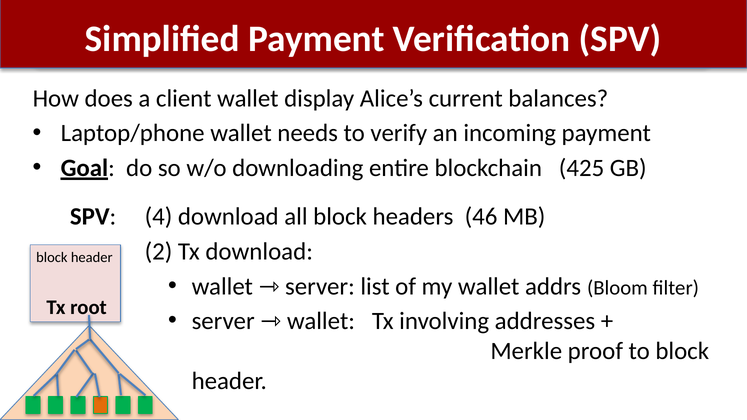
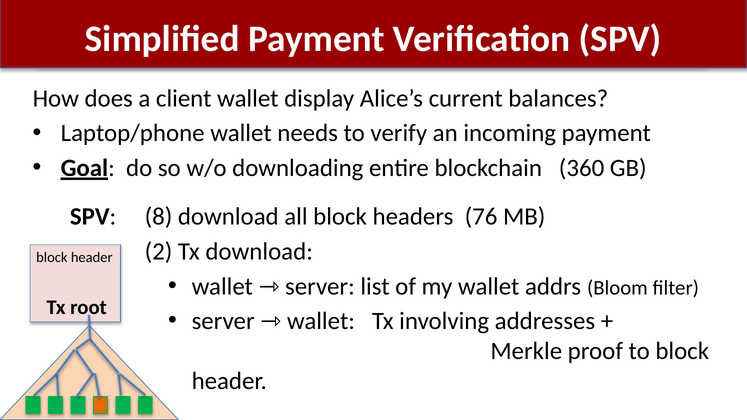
425: 425 -> 360
4: 4 -> 8
46: 46 -> 76
